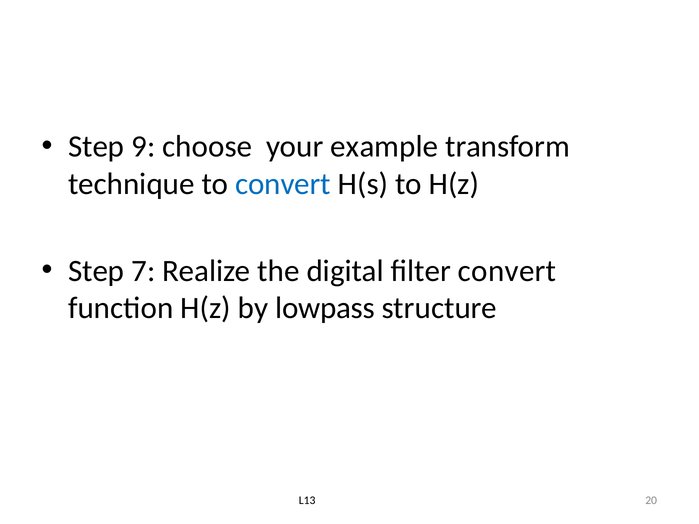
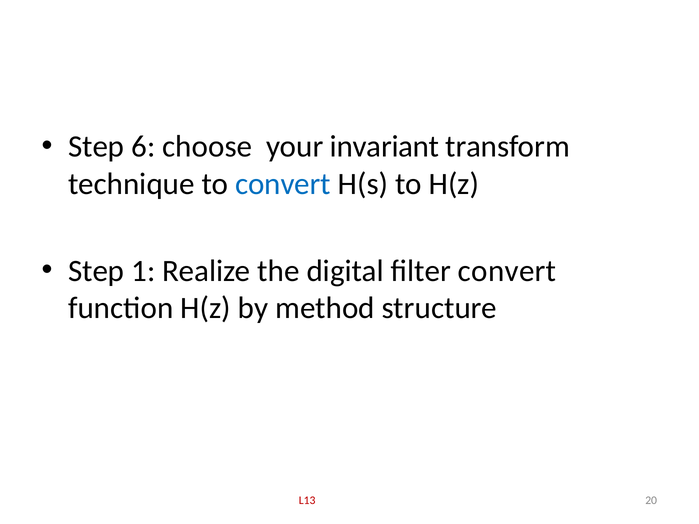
9: 9 -> 6
example: example -> invariant
7: 7 -> 1
lowpass: lowpass -> method
L13 colour: black -> red
